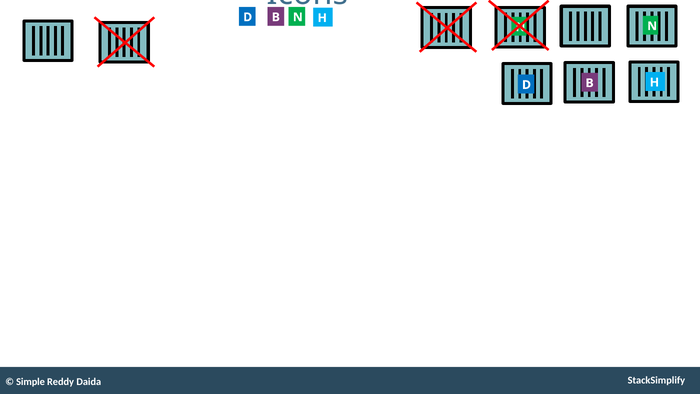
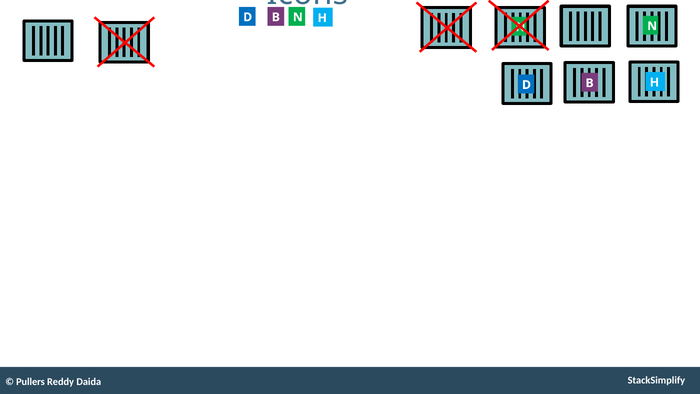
Simple: Simple -> Pullers
